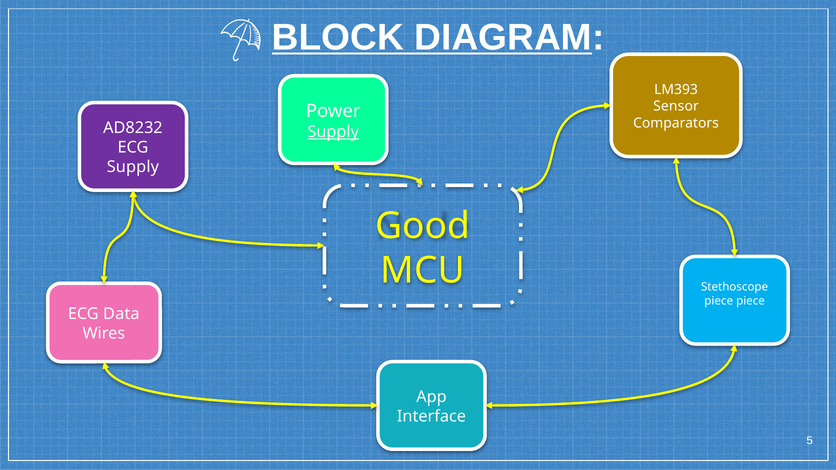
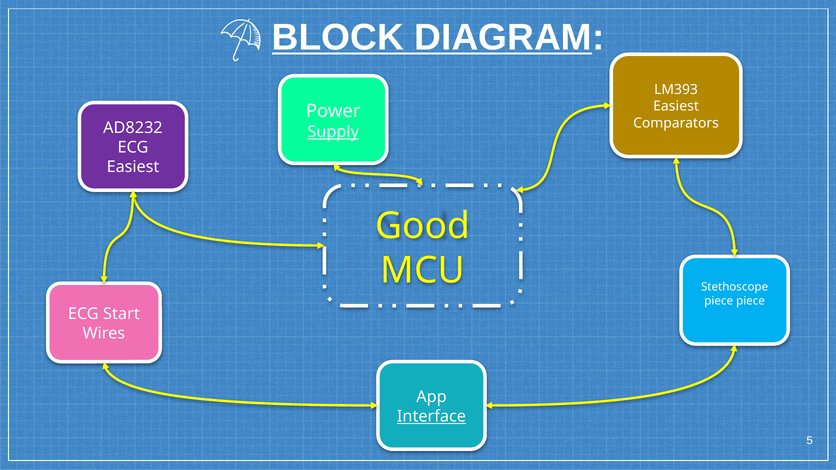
Sensor at (676, 106): Sensor -> Easiest
Supply at (133, 167): Supply -> Easiest
Data: Data -> Start
Interface underline: none -> present
